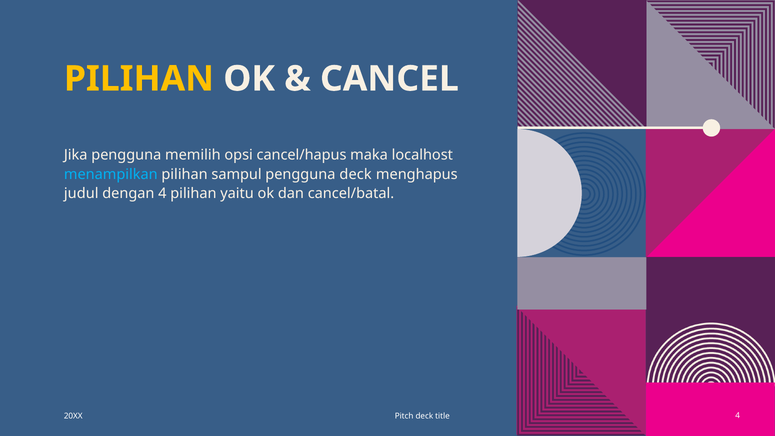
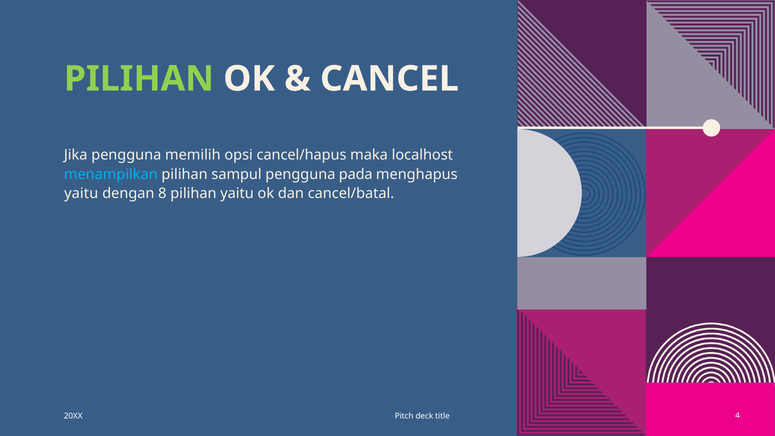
PILIHAN at (139, 79) colour: yellow -> light green
pengguna deck: deck -> pada
judul at (81, 194): judul -> yaitu
dengan 4: 4 -> 8
